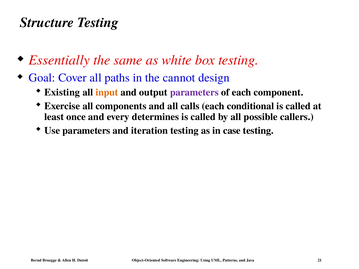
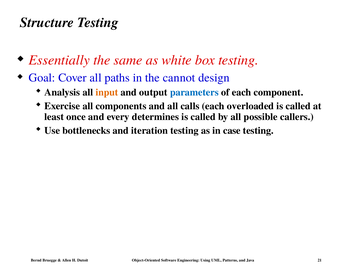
Existing: Existing -> Analysis
parameters at (194, 93) colour: purple -> blue
conditional: conditional -> overloaded
Use parameters: parameters -> bottlenecks
